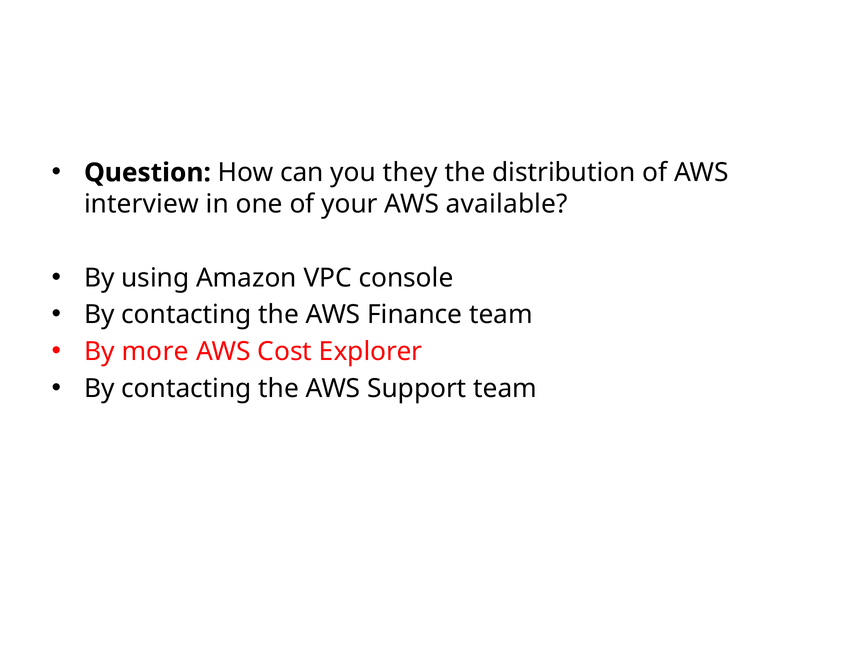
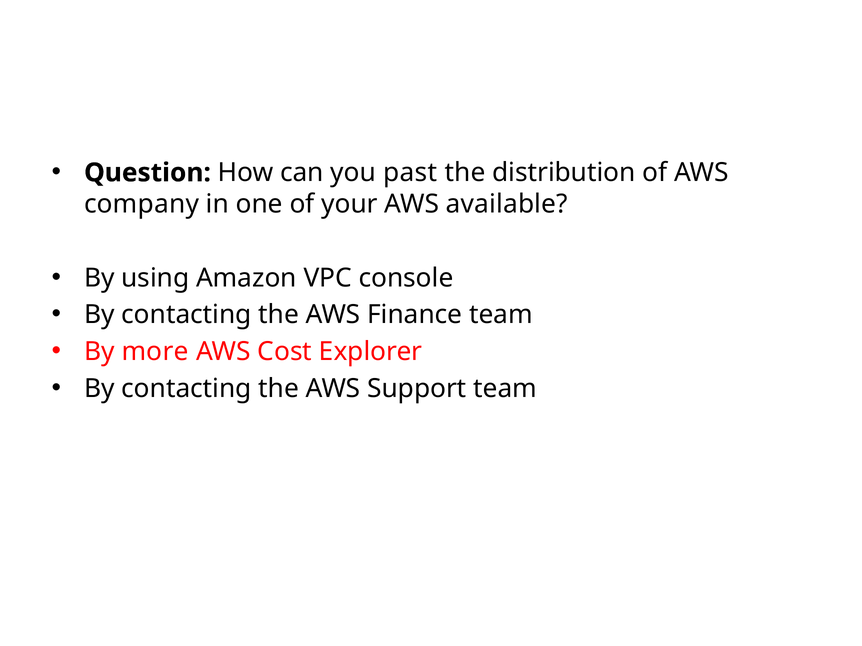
they: they -> past
interview: interview -> company
